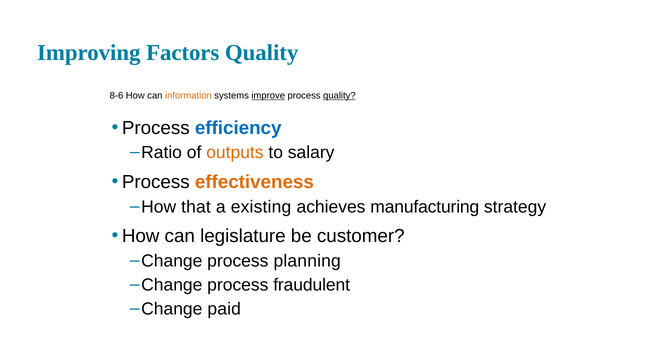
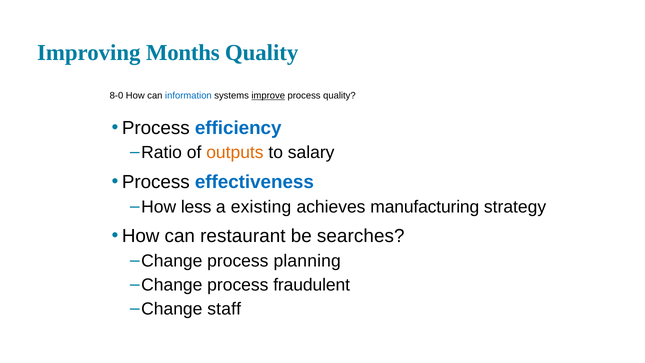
Factors: Factors -> Months
8-6: 8-6 -> 8-0
information colour: orange -> blue
quality at (339, 96) underline: present -> none
effectiveness colour: orange -> blue
that: that -> less
legislature: legislature -> restaurant
customer: customer -> searches
paid: paid -> staff
